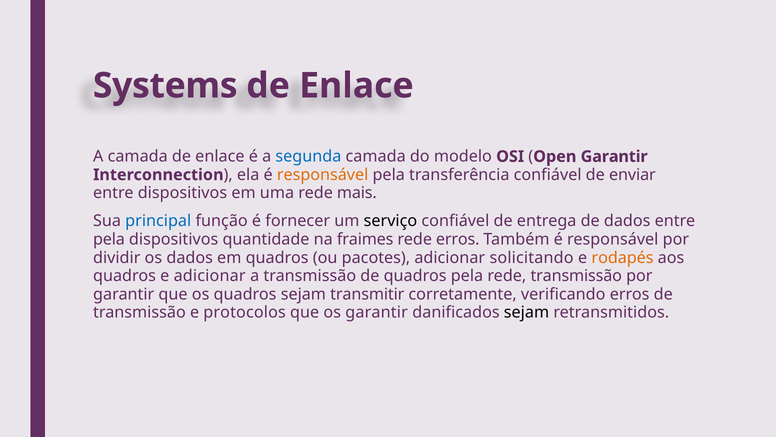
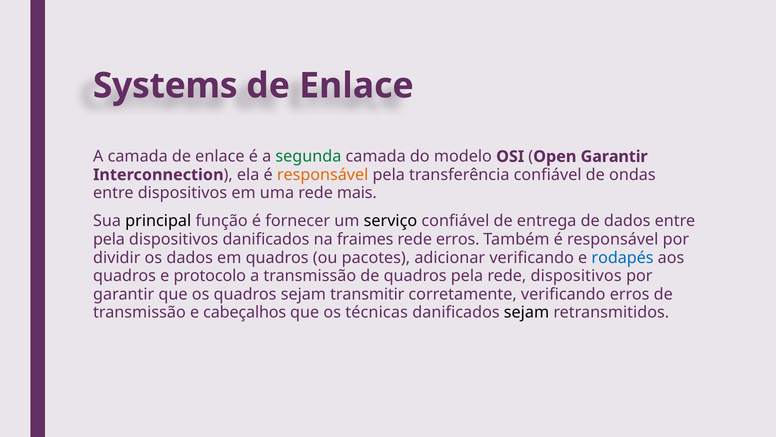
segunda colour: blue -> green
enviar: enviar -> ondas
principal colour: blue -> black
dispositivos quantidade: quantidade -> danificados
adicionar solicitando: solicitando -> verificando
rodapés colour: orange -> blue
e adicionar: adicionar -> protocolo
rede transmissão: transmissão -> dispositivos
protocolos: protocolos -> cabeçalhos
os garantir: garantir -> técnicas
